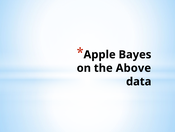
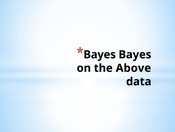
Apple at (100, 54): Apple -> Bayes
